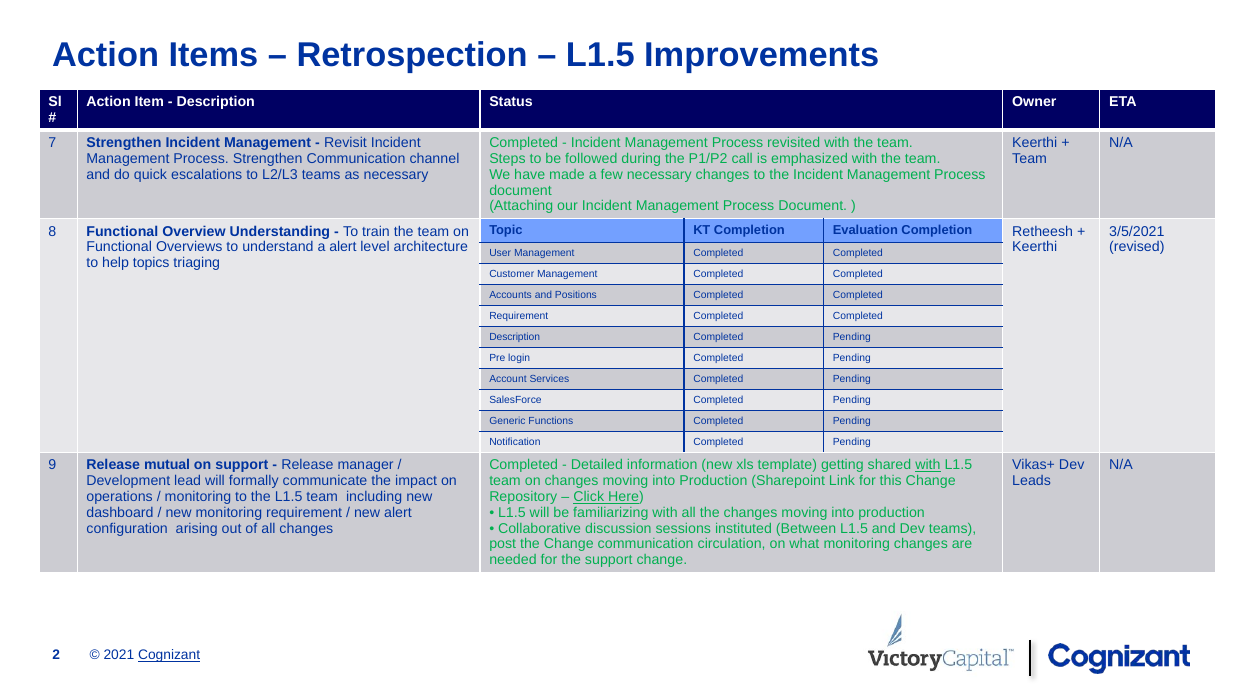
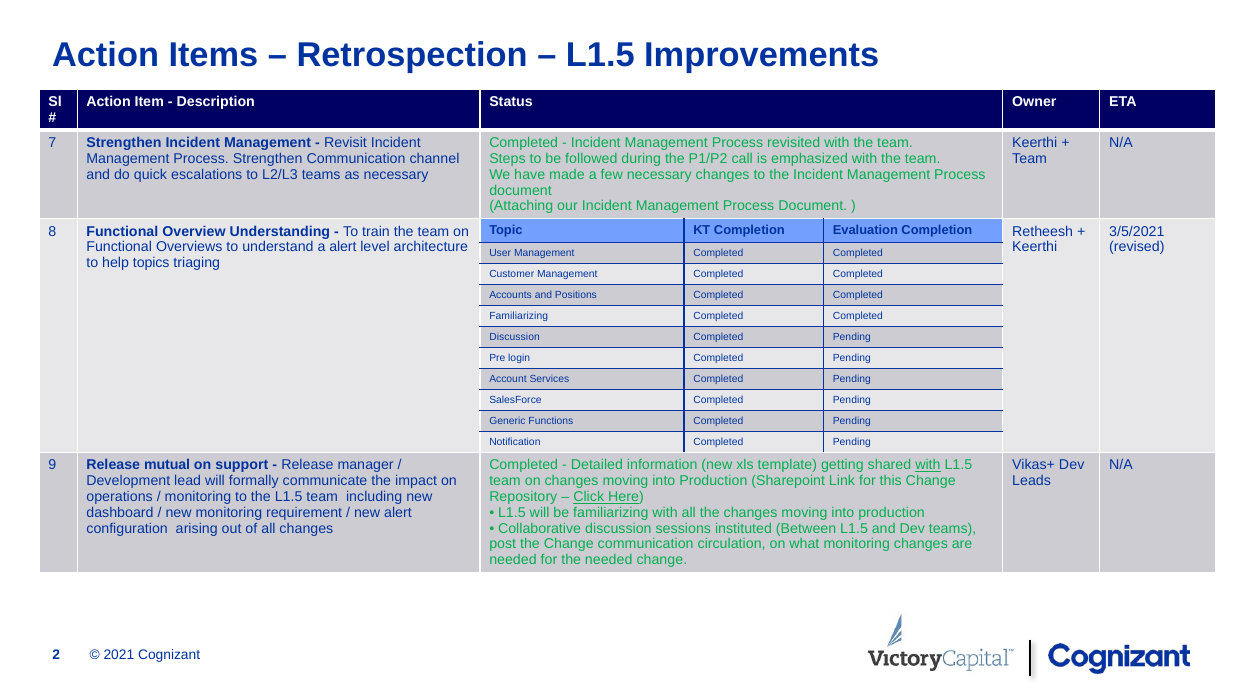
Requirement at (519, 316): Requirement -> Familiarizing
Description at (515, 337): Description -> Discussion
the support: support -> needed
Cognizant underline: present -> none
